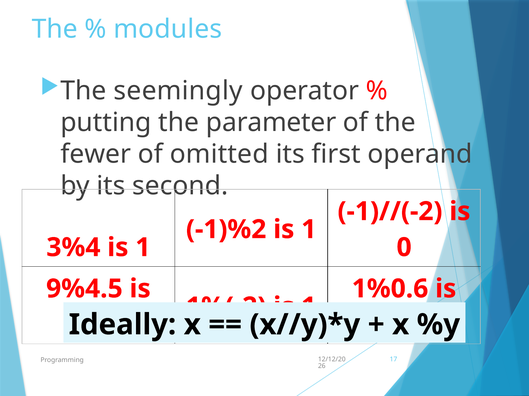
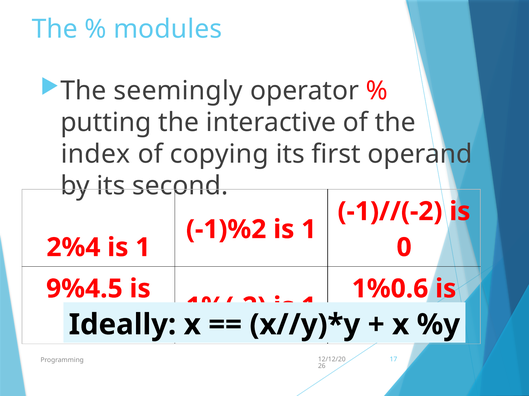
parameter: parameter -> interactive
fewer: fewer -> index
omitted: omitted -> copying
3%4: 3%4 -> 2%4
